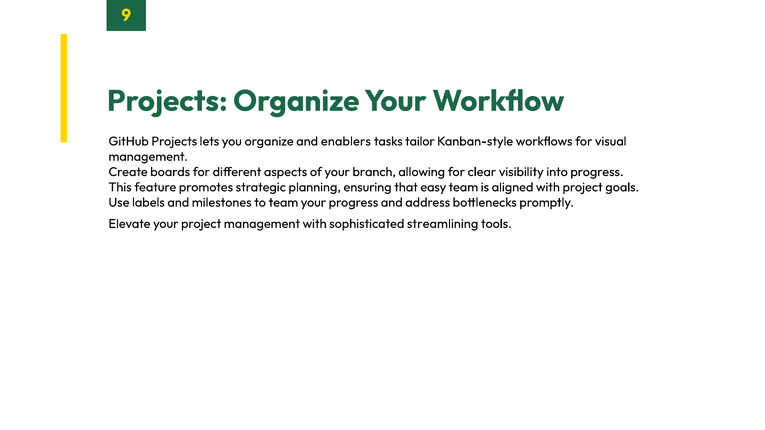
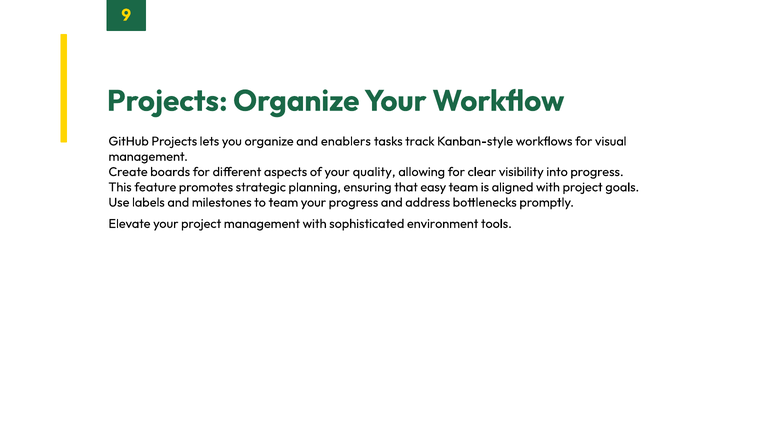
tailor: tailor -> track
branch: branch -> quality
streamlining: streamlining -> environment
